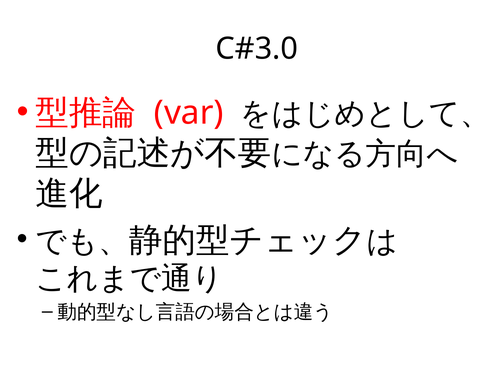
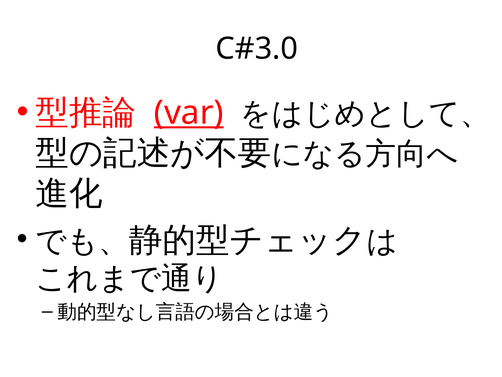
var underline: none -> present
